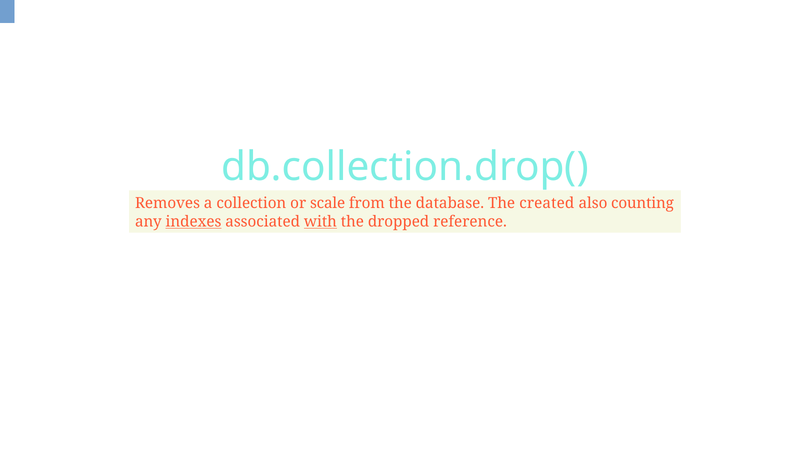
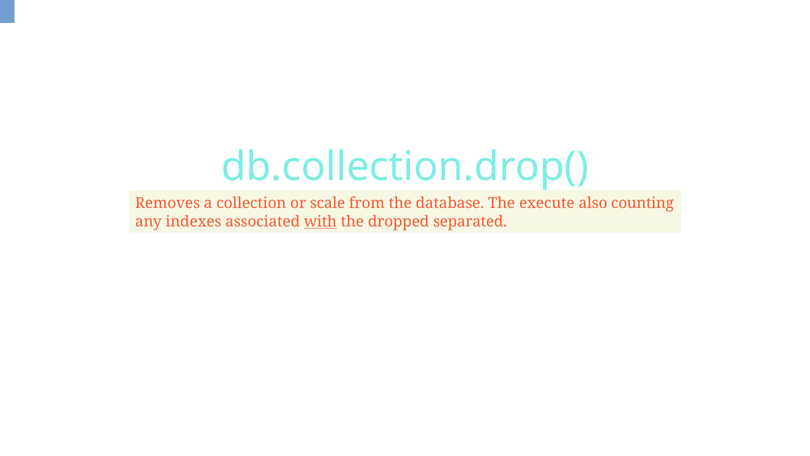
created: created -> execute
indexes underline: present -> none
reference: reference -> separated
